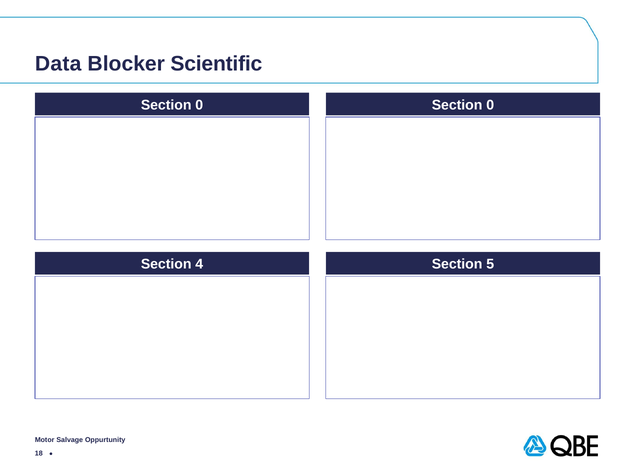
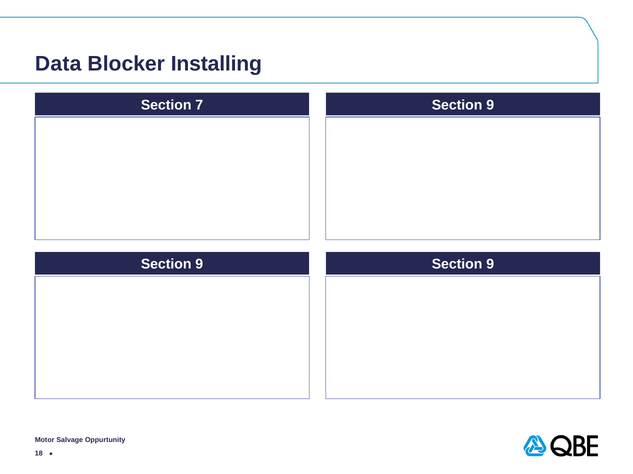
Scientific: Scientific -> Installing
0 at (199, 105): 0 -> 7
0 at (490, 105): 0 -> 9
4 at (199, 265): 4 -> 9
5 at (490, 265): 5 -> 9
